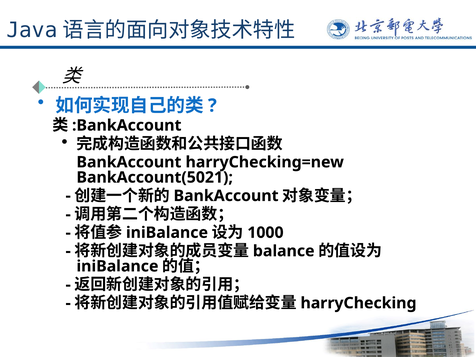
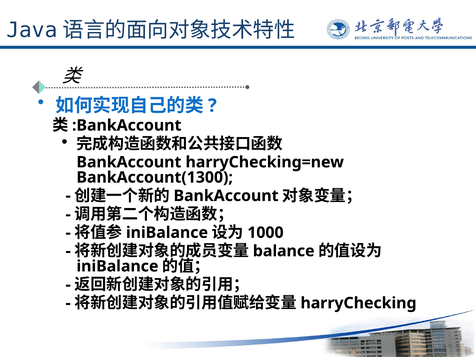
BankAccount(5021: BankAccount(5021 -> BankAccount(1300
